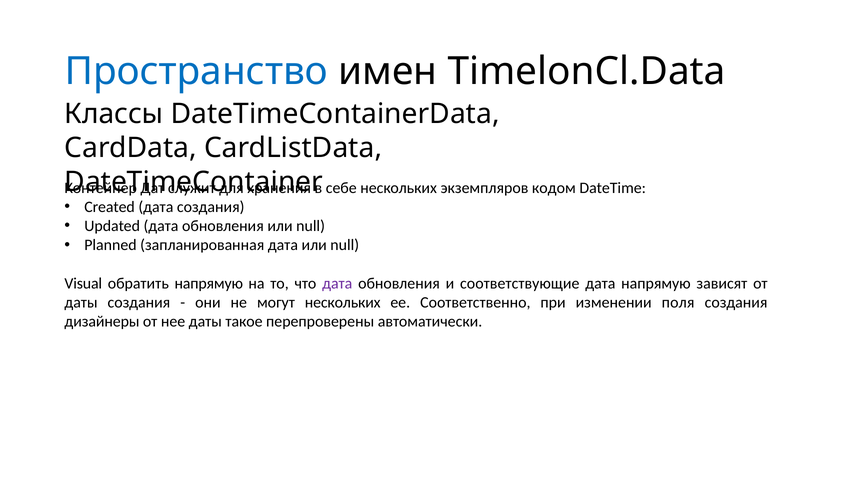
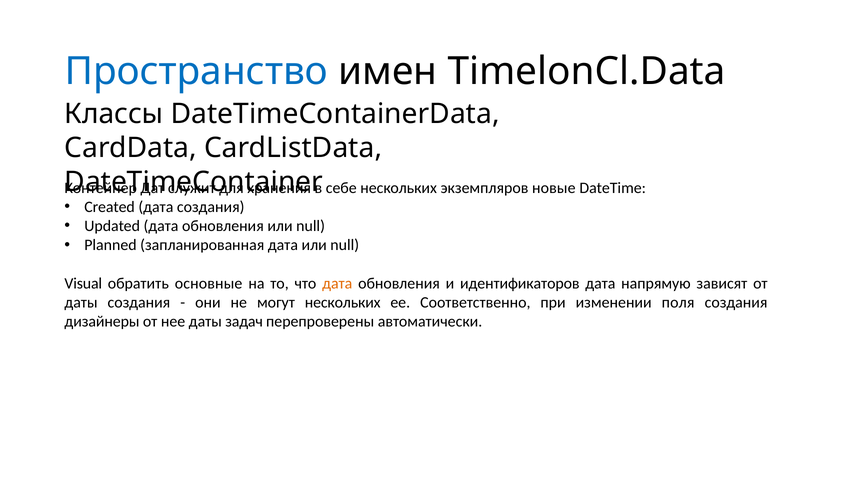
кодом: кодом -> новые
обратить напрямую: напрямую -> основные
дата at (337, 283) colour: purple -> orange
соответствующие: соответствующие -> идентификаторов
такое: такое -> задач
